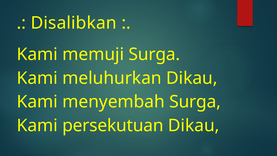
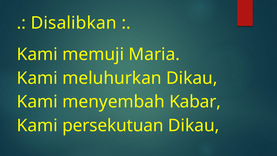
memuji Surga: Surga -> Maria
menyembah Surga: Surga -> Kabar
